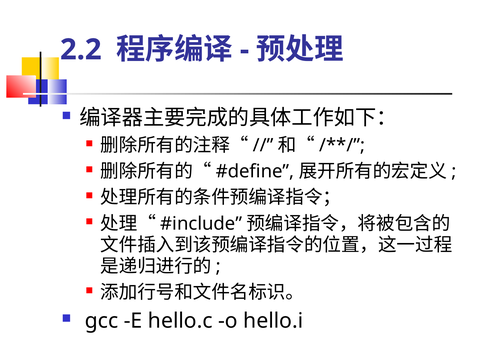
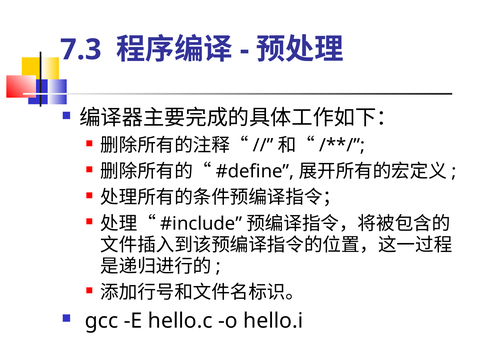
2.2: 2.2 -> 7.3
